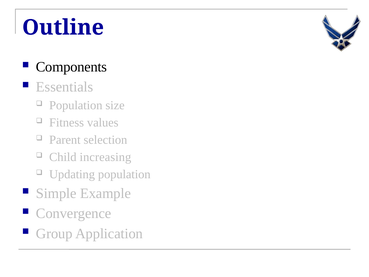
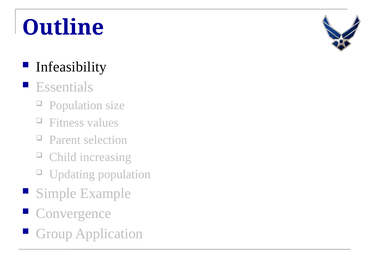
Components: Components -> Infeasibility
